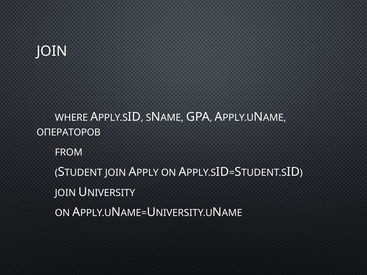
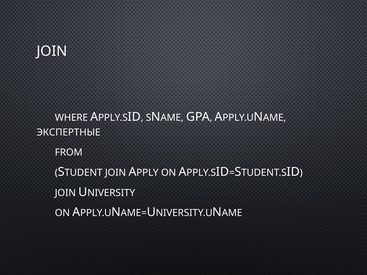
ОПЕРАТОРОВ: ОПЕРАТОРОВ -> ЭКСПЕРТНЫЕ
